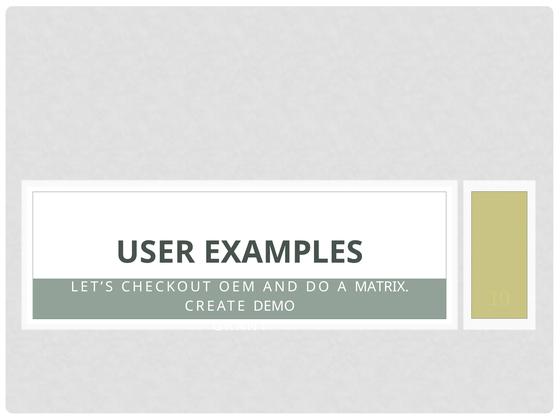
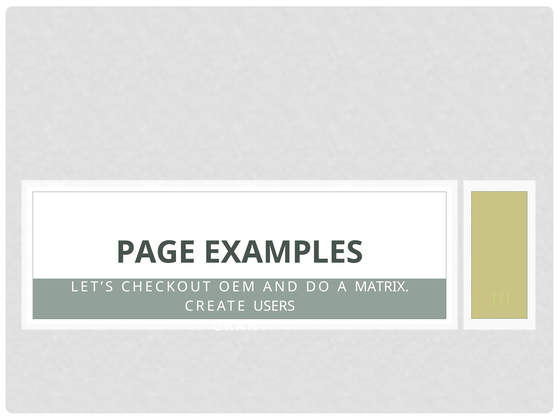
USER: USER -> PAGE
DEMO: DEMO -> USERS
